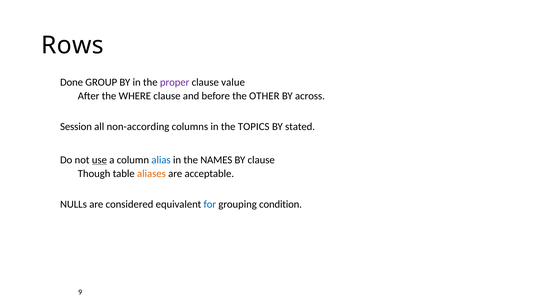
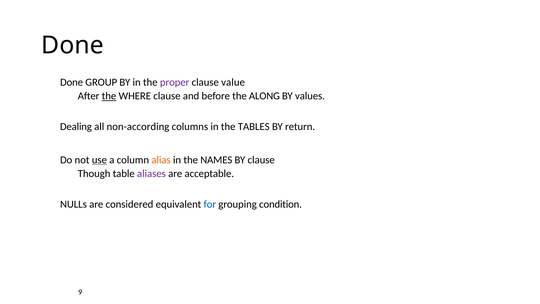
Rows at (72, 45): Rows -> Done
the at (109, 96) underline: none -> present
OTHER: OTHER -> ALONG
across: across -> values
Session: Session -> Dealing
TOPICS: TOPICS -> TABLES
stated: stated -> return
alias colour: blue -> orange
aliases colour: orange -> purple
